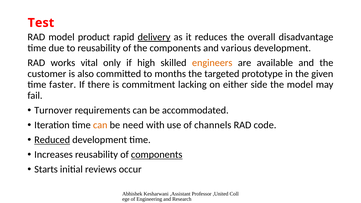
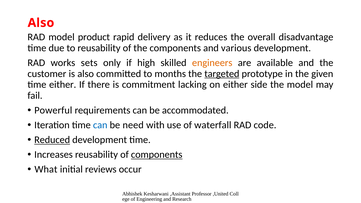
Test at (41, 23): Test -> Also
delivery underline: present -> none
vital: vital -> sets
targeted underline: none -> present
time faster: faster -> either
Turnover: Turnover -> Powerful
can at (100, 125) colour: orange -> blue
channels: channels -> waterfall
Starts: Starts -> What
